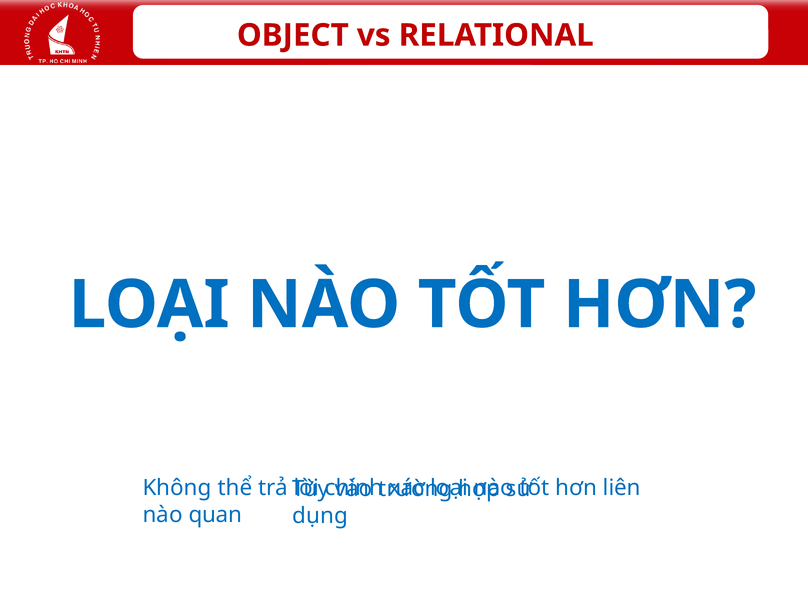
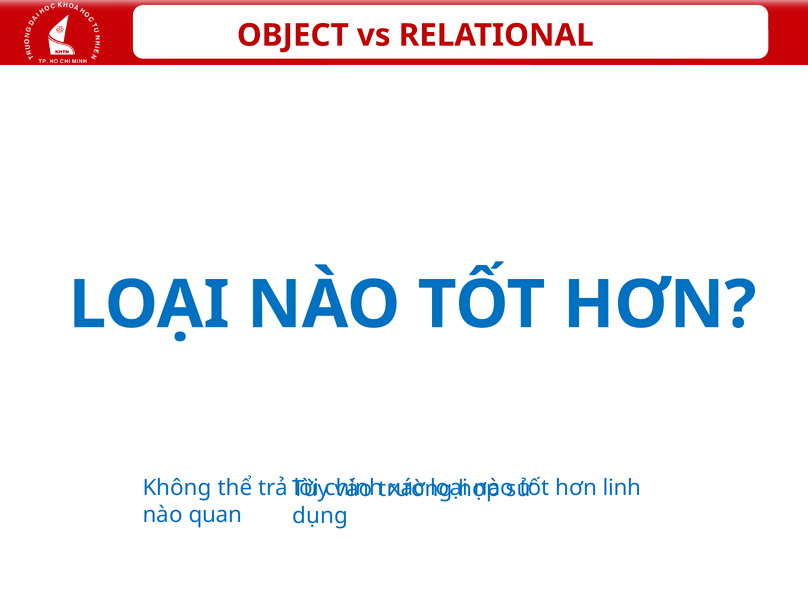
liên: liên -> linh
